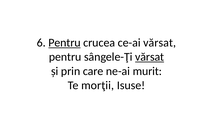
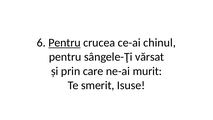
ce-ai vărsat: vărsat -> chinul
vărsat at (150, 57) underline: present -> none
morţii: morţii -> smerit
